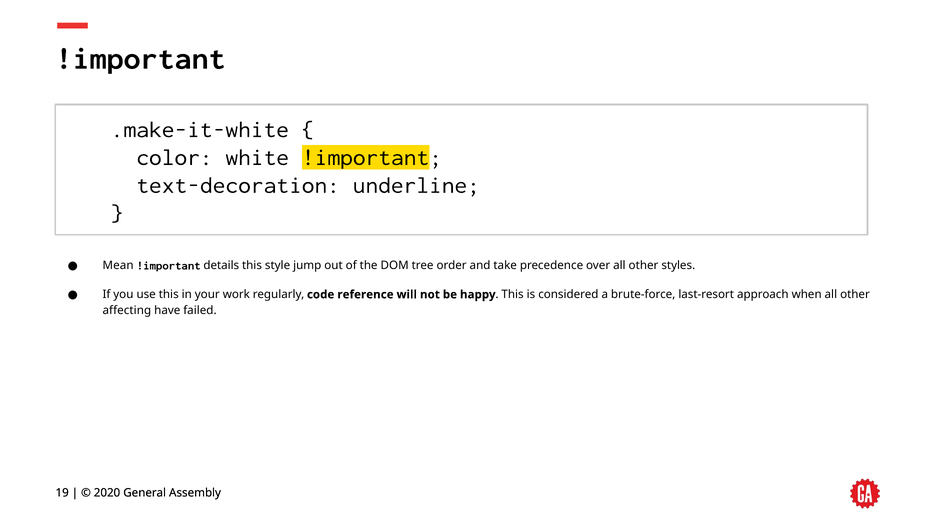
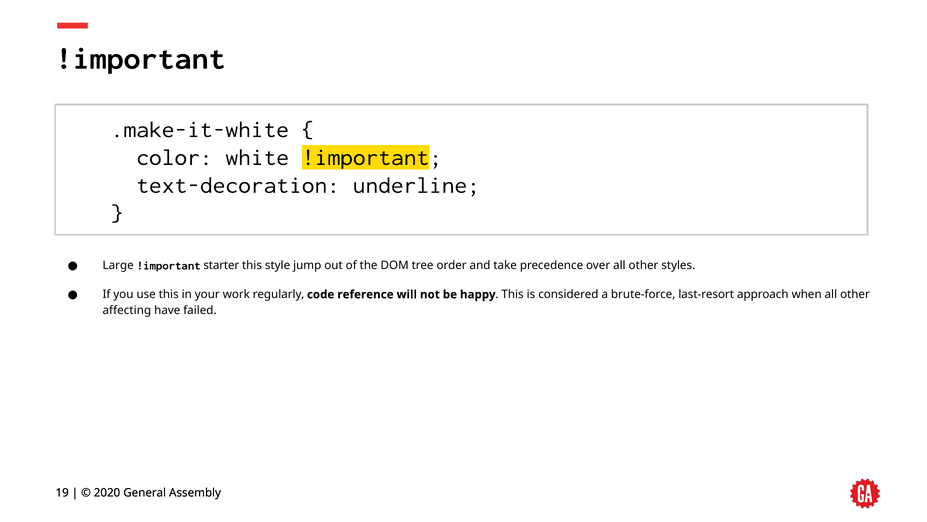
Mean: Mean -> Large
details: details -> starter
